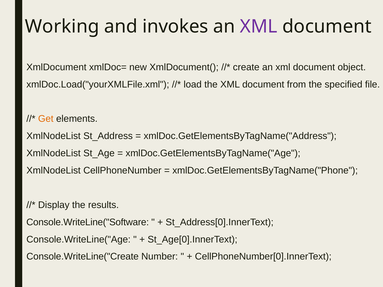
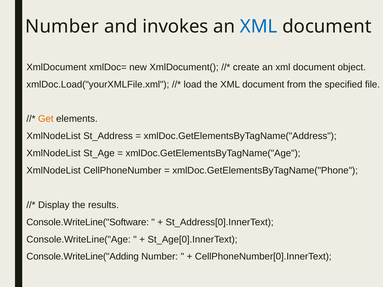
Working at (62, 27): Working -> Number
XML at (259, 27) colour: purple -> blue
Console.WriteLine("Create: Console.WriteLine("Create -> Console.WriteLine("Adding
